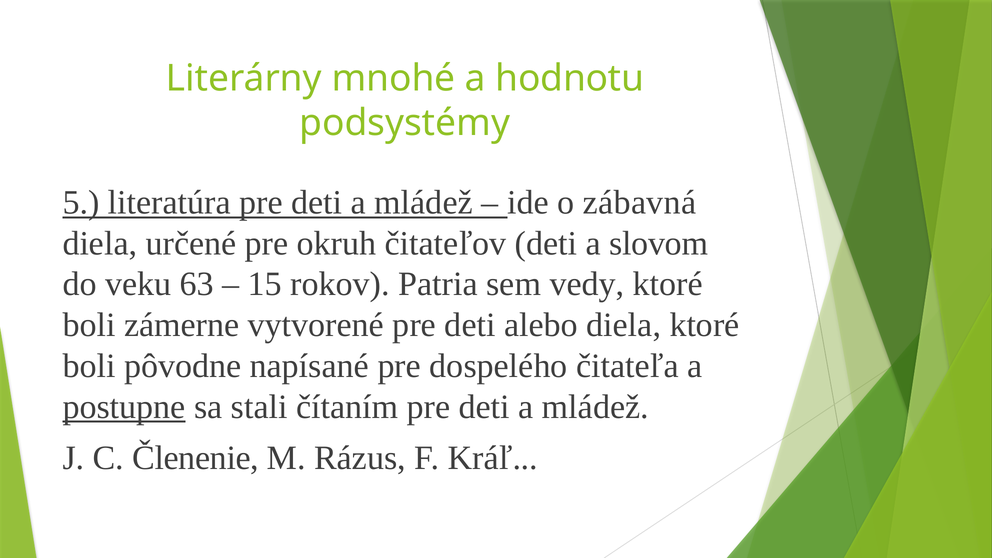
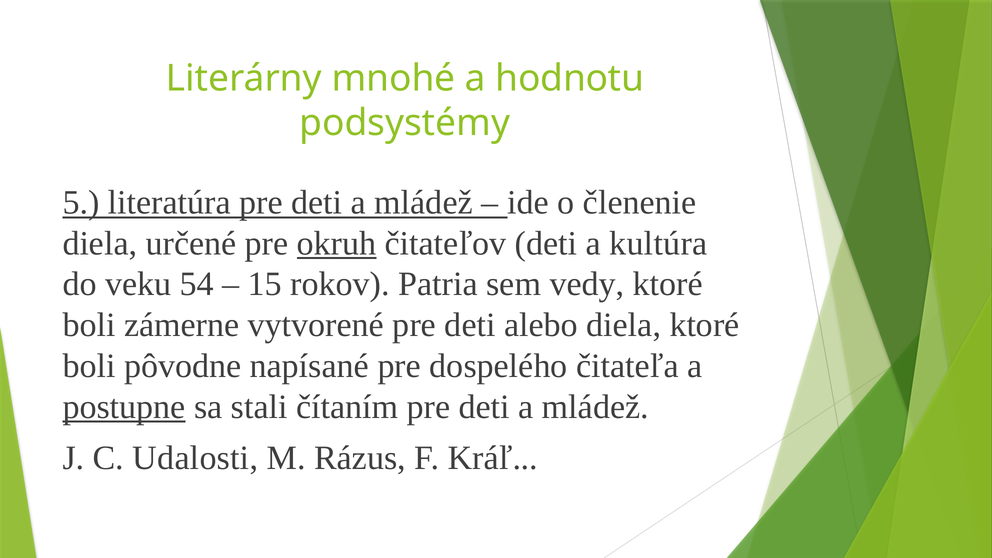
zábavná: zábavná -> členenie
okruh underline: none -> present
slovom: slovom -> kultúra
63: 63 -> 54
Členenie: Členenie -> Udalosti
